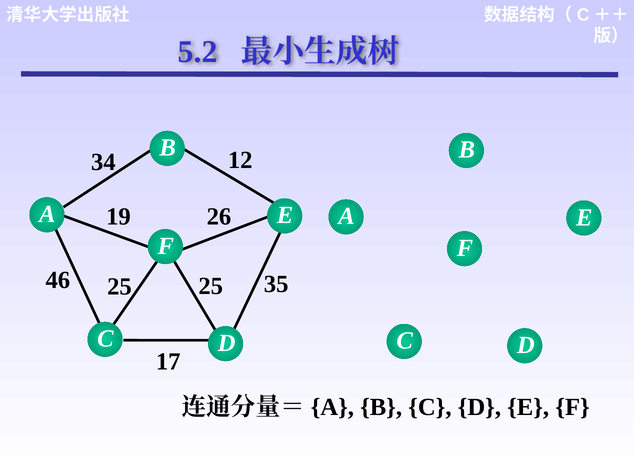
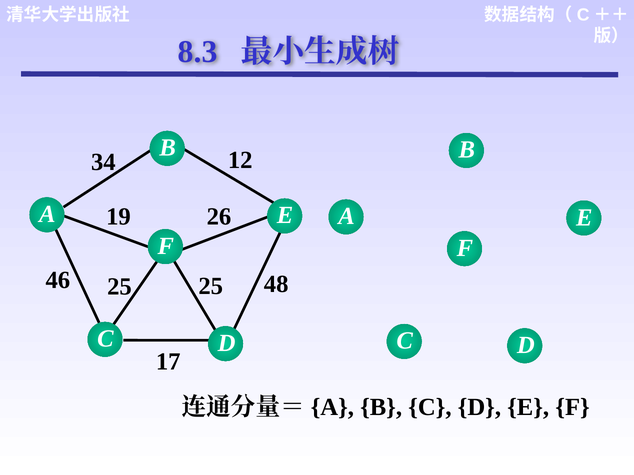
5.2: 5.2 -> 8.3
35: 35 -> 48
